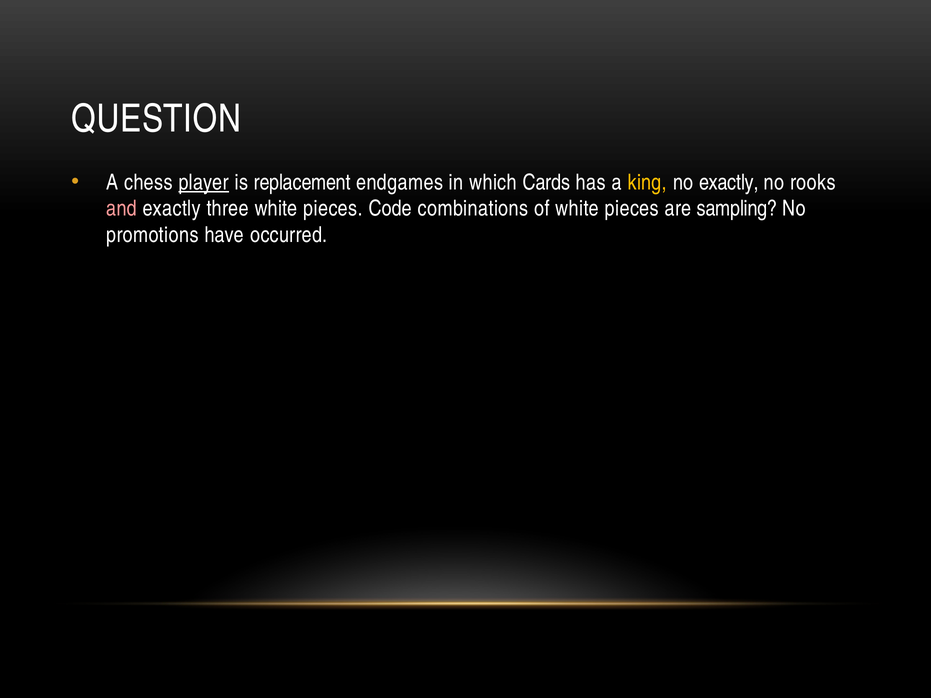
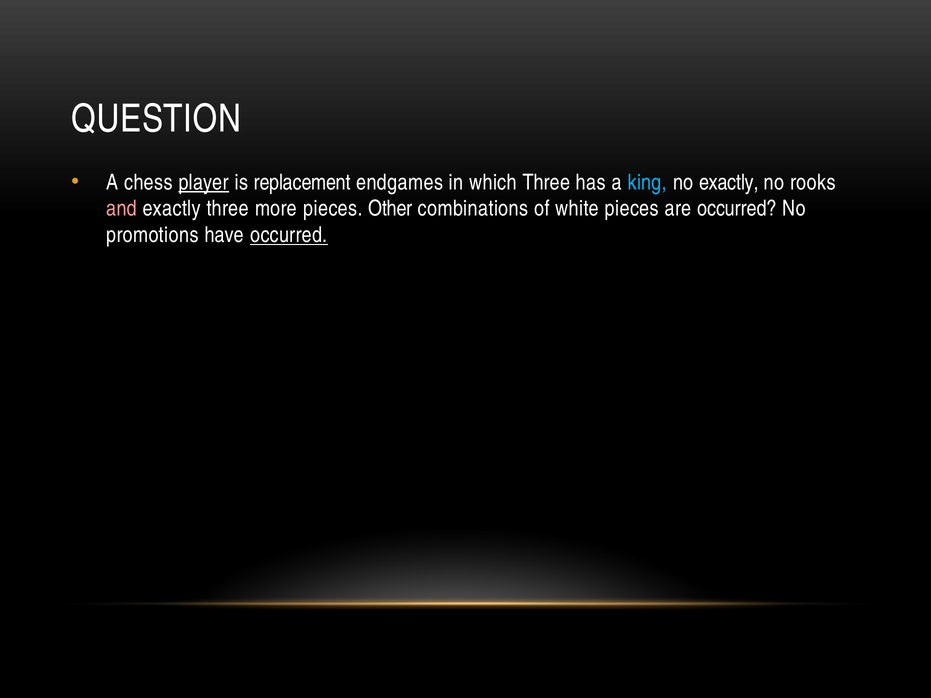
which Cards: Cards -> Three
king colour: yellow -> light blue
three white: white -> more
Code: Code -> Other
are sampling: sampling -> occurred
occurred at (289, 235) underline: none -> present
